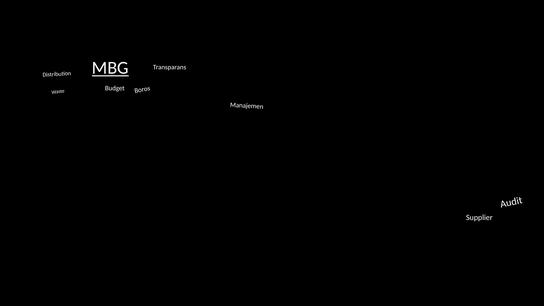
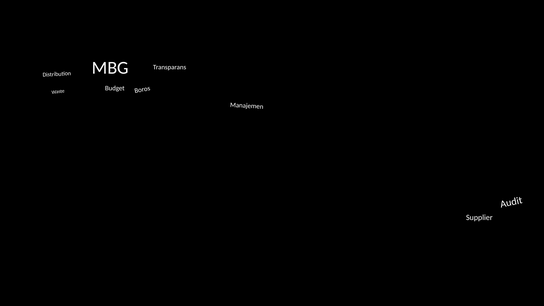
MBG underline: present -> none
